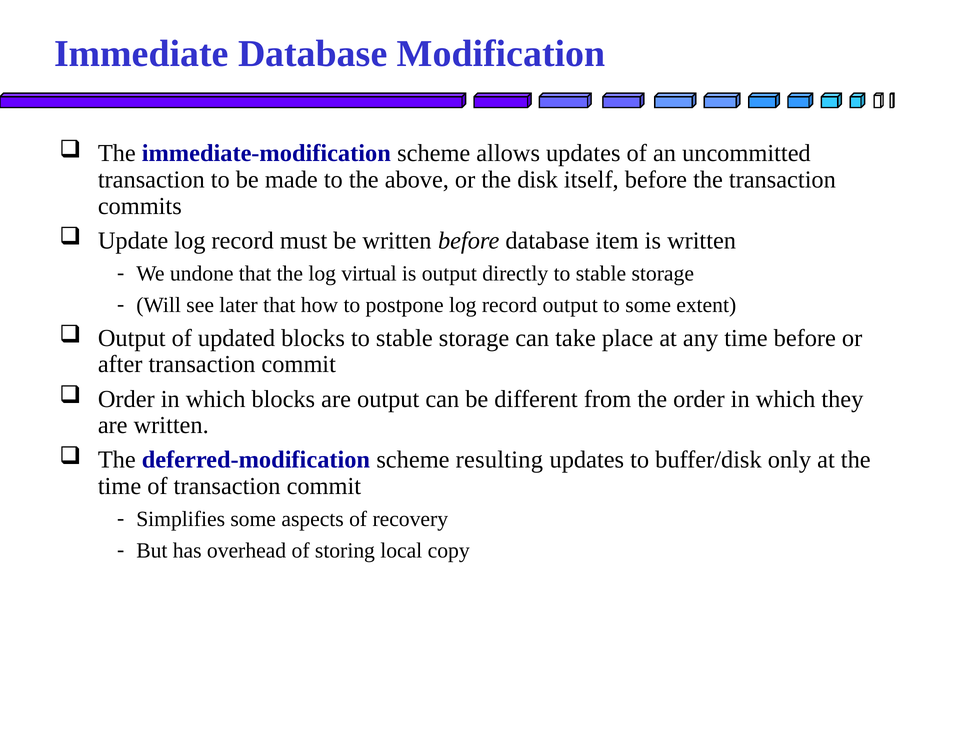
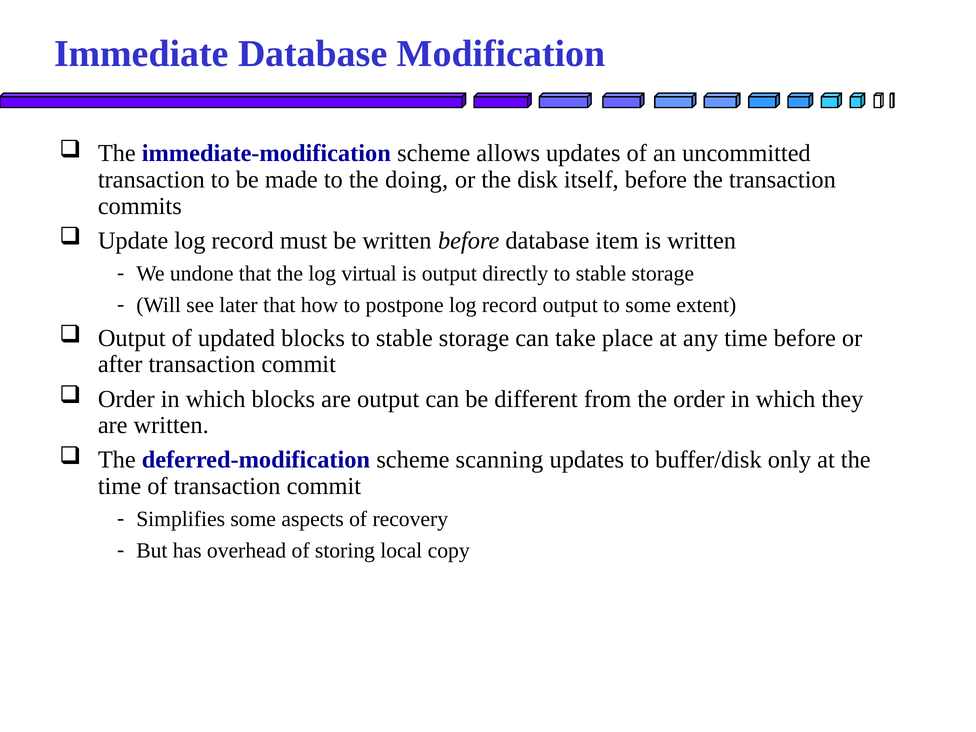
above: above -> doing
resulting: resulting -> scanning
